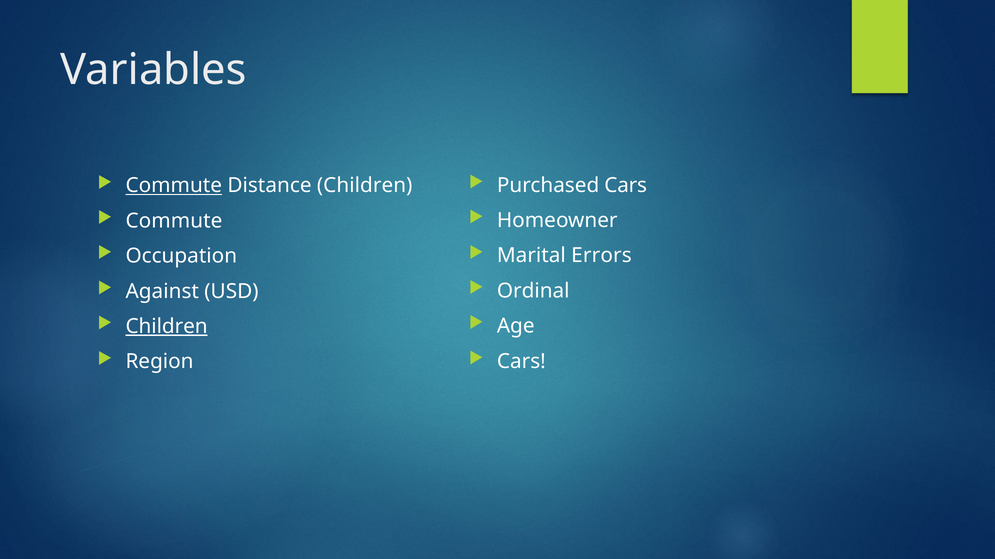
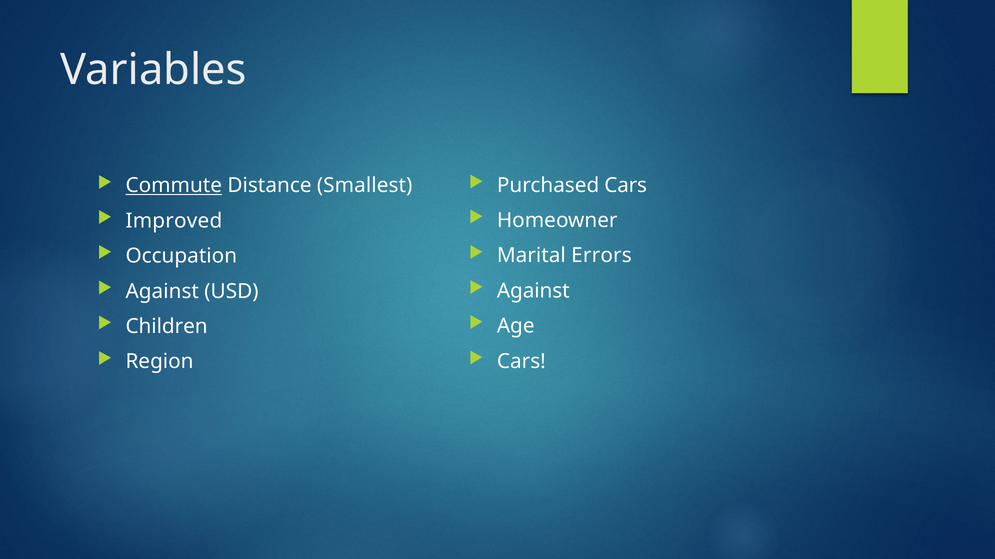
Distance Children: Children -> Smallest
Commute at (174, 221): Commute -> Improved
Ordinal at (533, 291): Ordinal -> Against
Children at (167, 327) underline: present -> none
